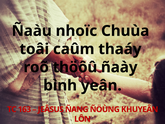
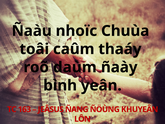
thöôû: thöôû -> daùm
